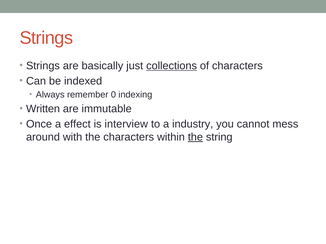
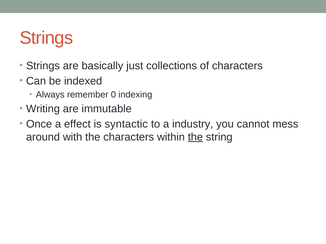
collections underline: present -> none
Written: Written -> Writing
interview: interview -> syntactic
